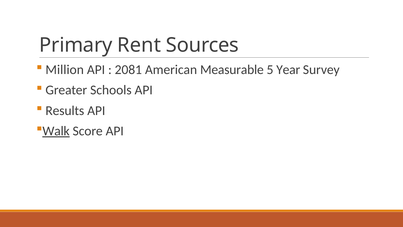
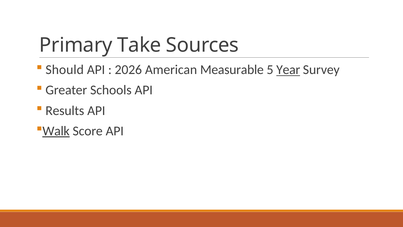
Rent: Rent -> Take
Million: Million -> Should
2081: 2081 -> 2026
Year underline: none -> present
